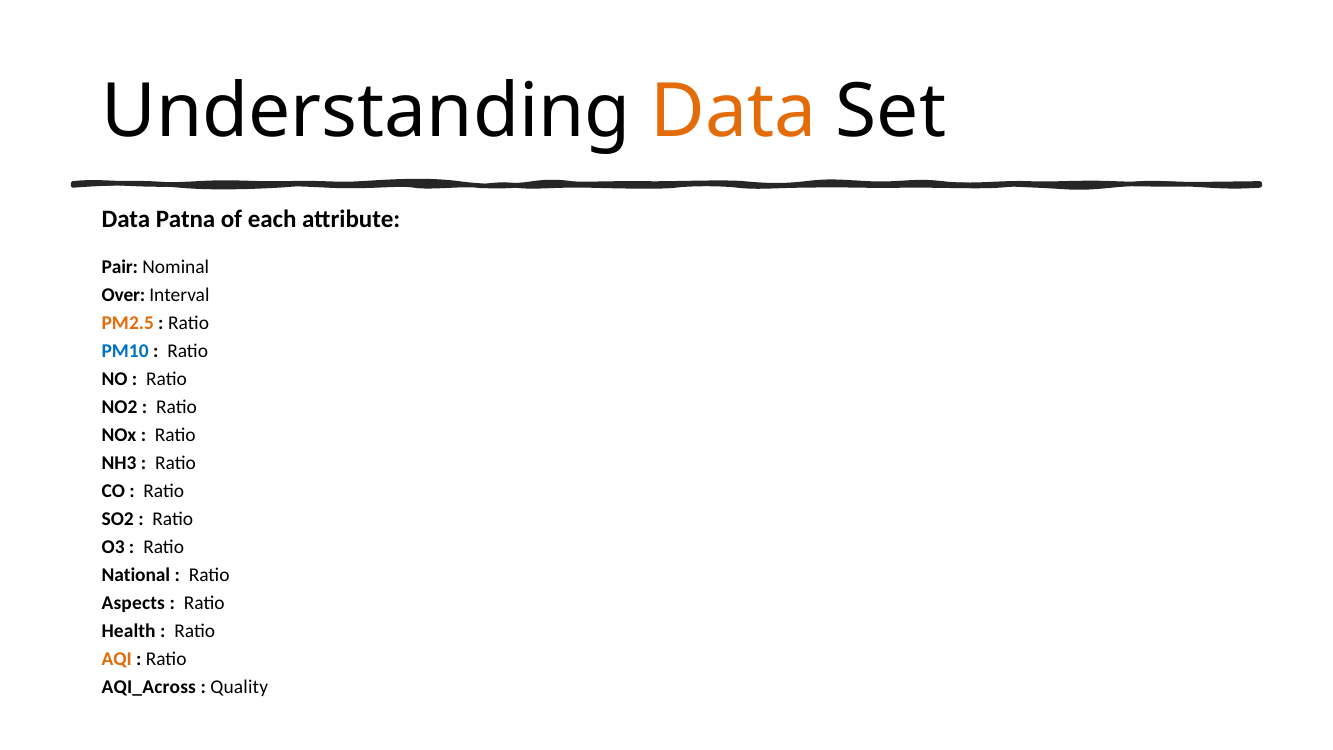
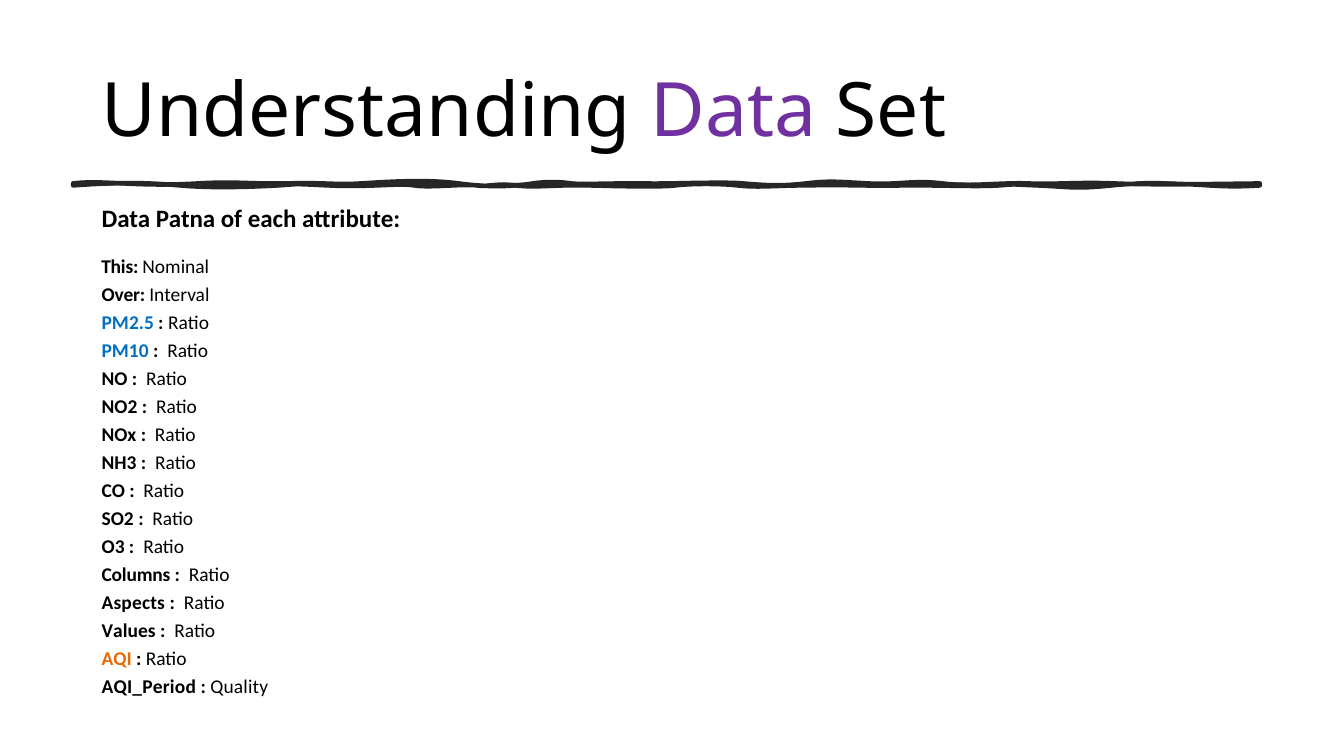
Data at (733, 112) colour: orange -> purple
Pair: Pair -> This
PM2.5 colour: orange -> blue
National: National -> Columns
Health: Health -> Values
AQI_Across: AQI_Across -> AQI_Period
